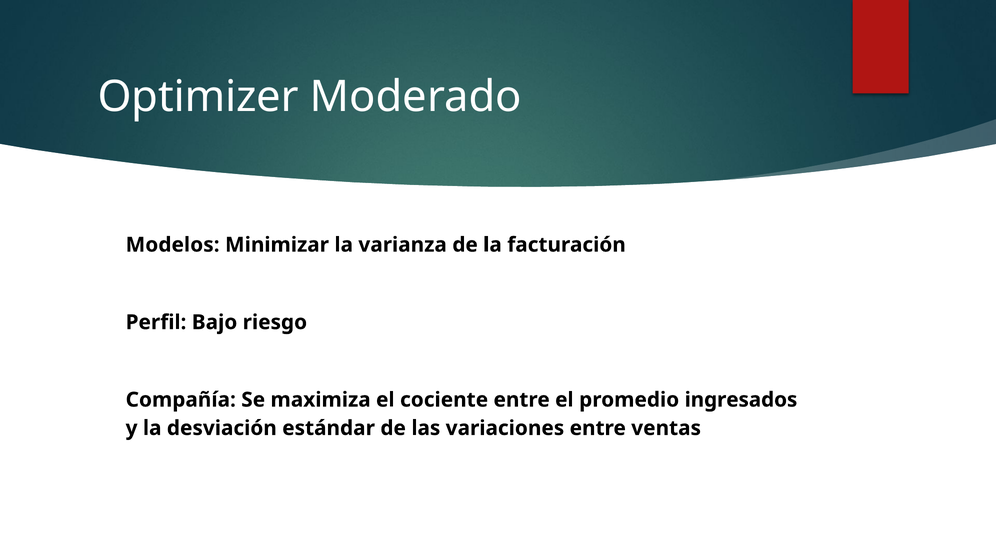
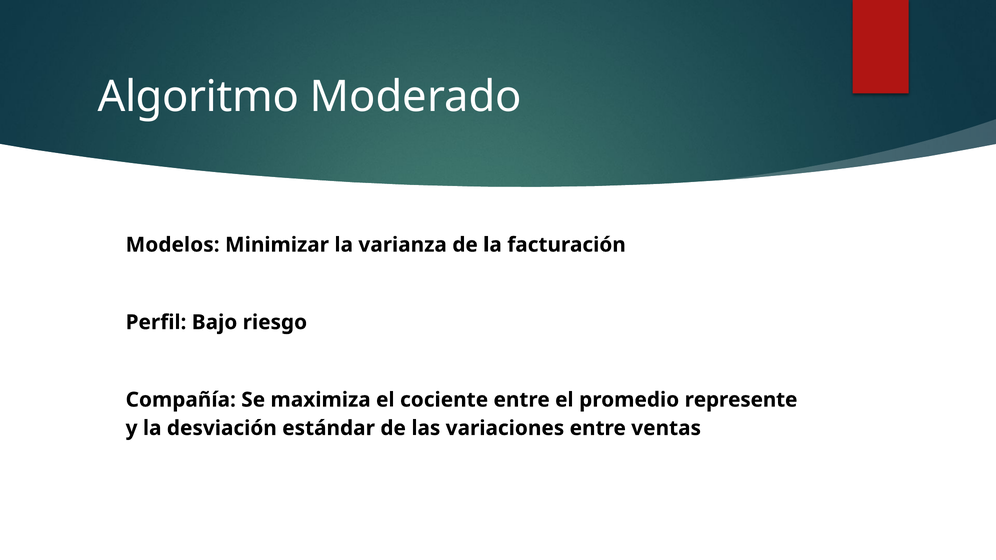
Optimizer: Optimizer -> Algoritmo
ingresados: ingresados -> represente
